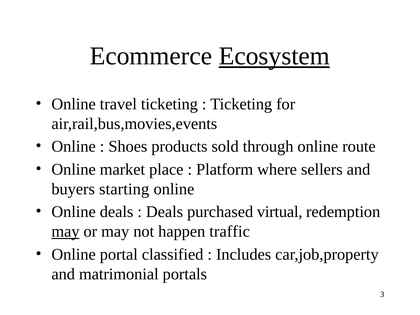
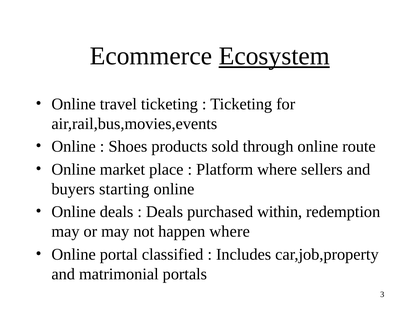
virtual: virtual -> within
may at (65, 232) underline: present -> none
happen traffic: traffic -> where
